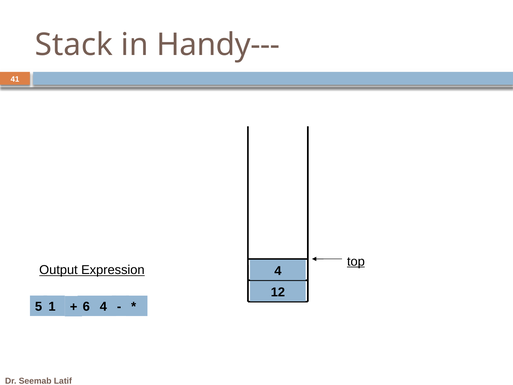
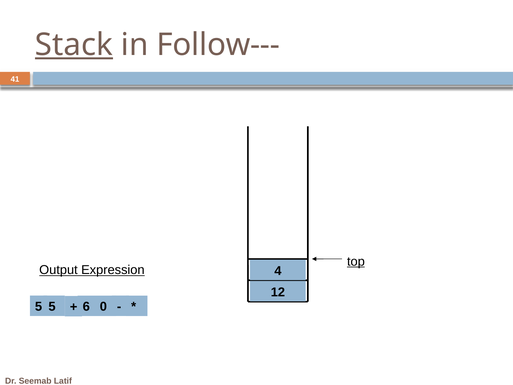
Stack underline: none -> present
Handy---: Handy--- -> Follow---
5 1: 1 -> 5
6 4: 4 -> 0
